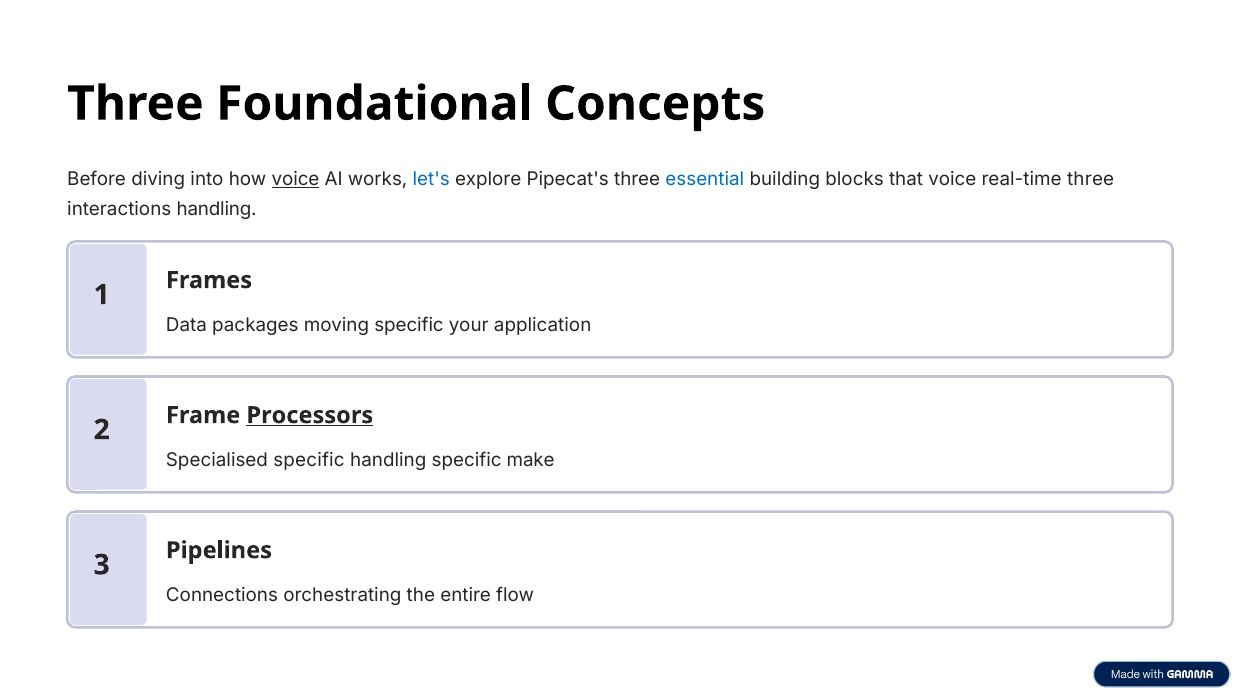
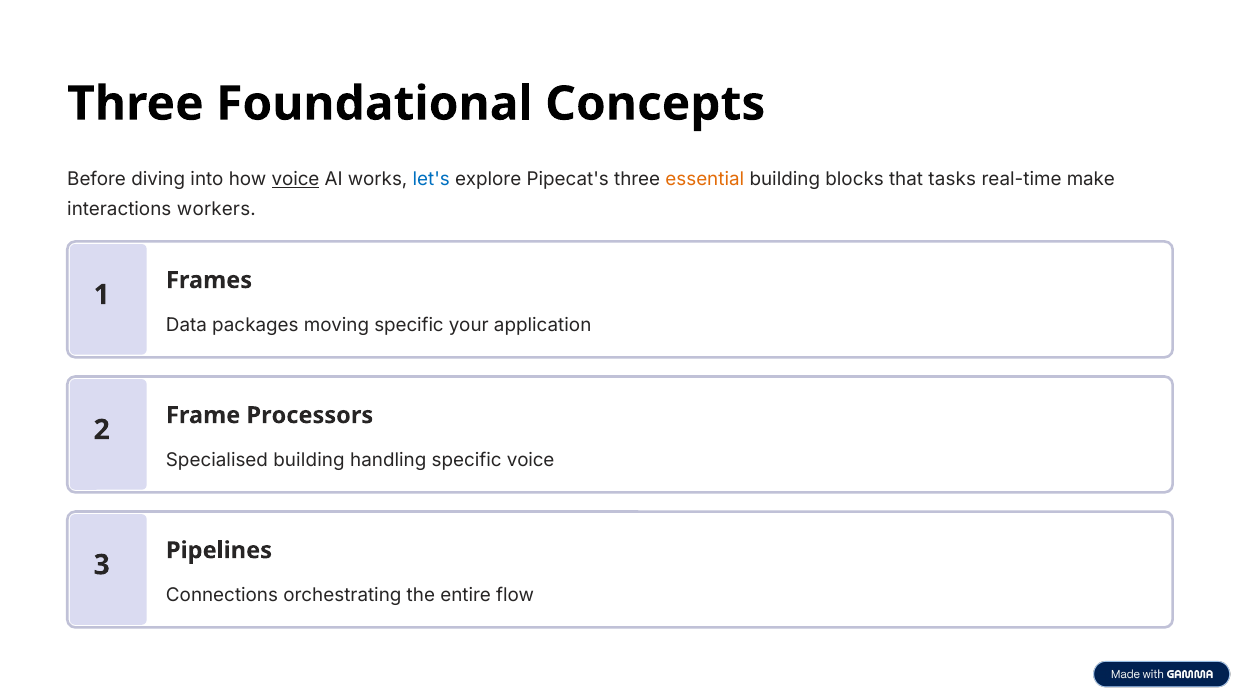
essential colour: blue -> orange
that voice: voice -> tasks
real-time three: three -> make
interactions handling: handling -> workers
Processors underline: present -> none
Specialised specific: specific -> building
specific make: make -> voice
